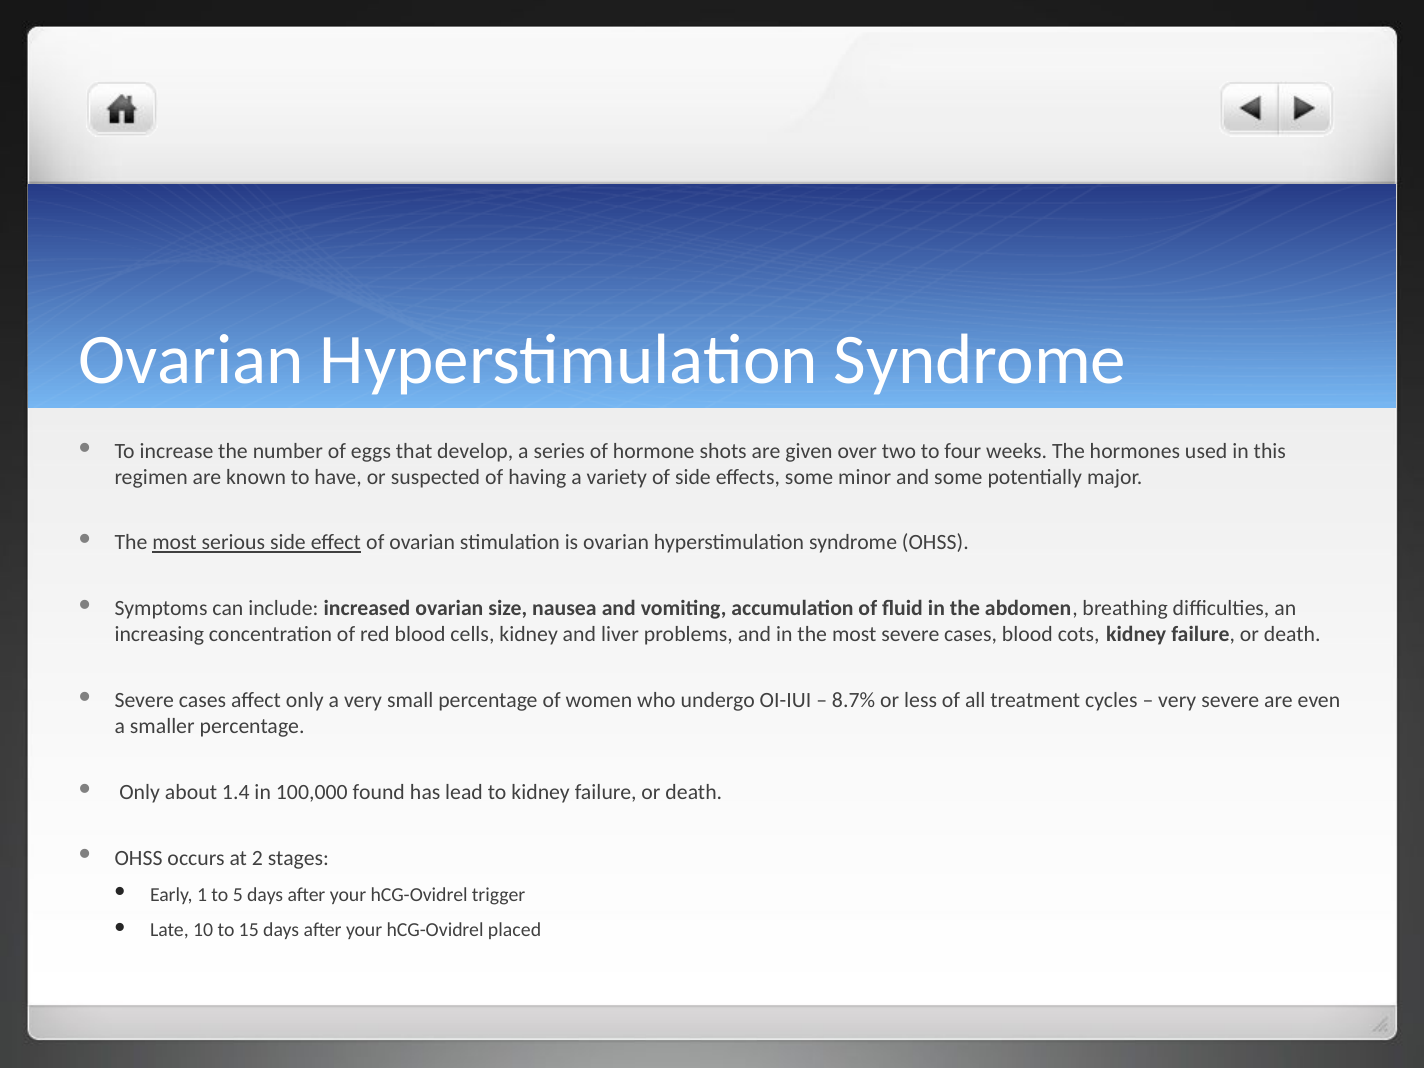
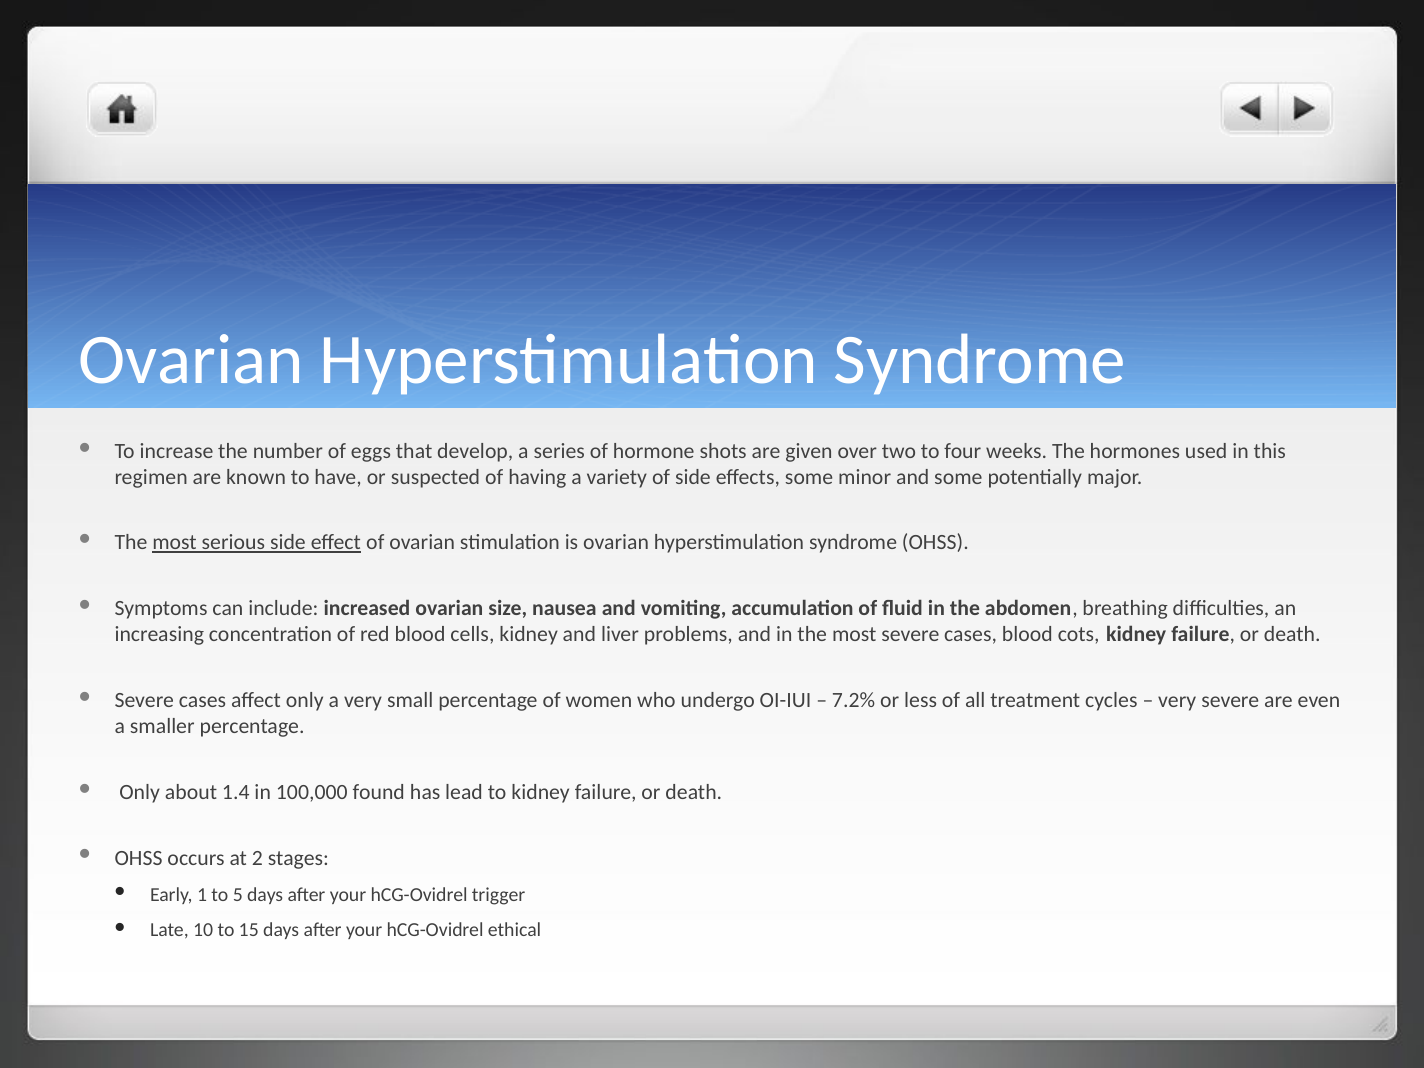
8.7%: 8.7% -> 7.2%
placed: placed -> ethical
